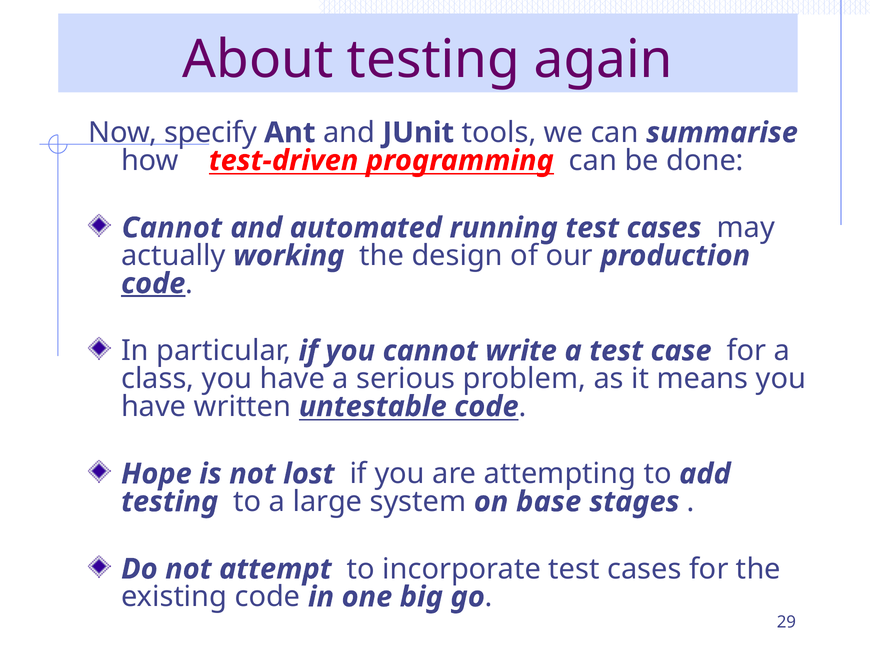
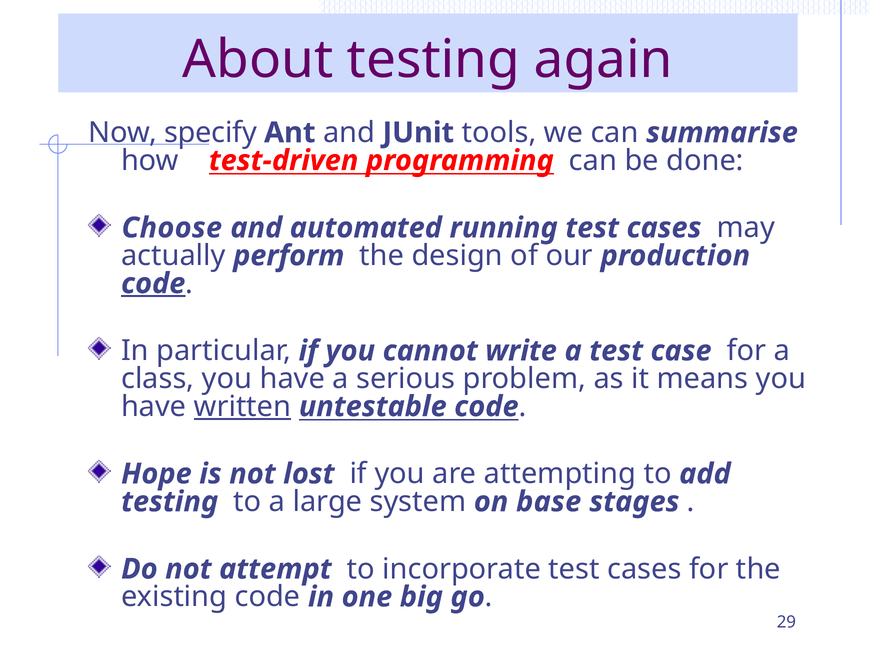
Cannot at (172, 228): Cannot -> Choose
working: working -> perform
written underline: none -> present
